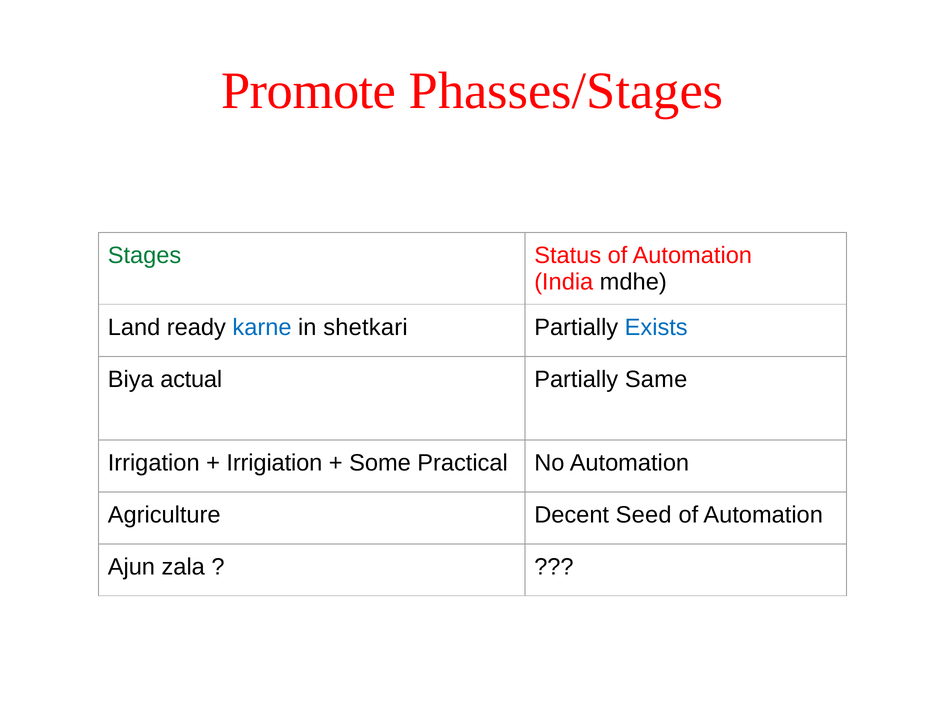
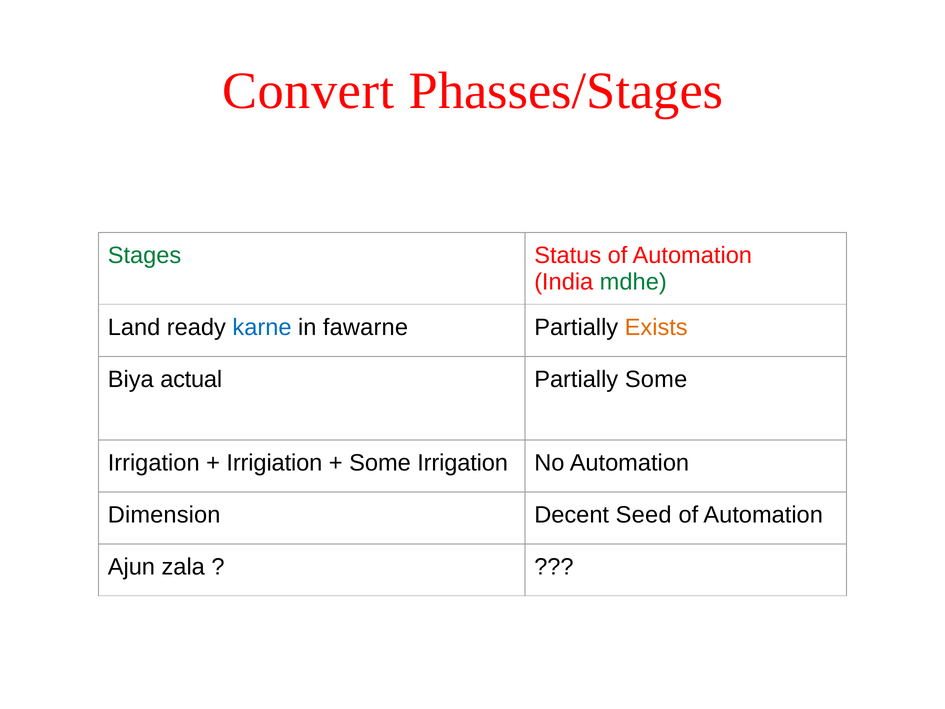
Promote: Promote -> Convert
mdhe colour: black -> green
shetkari: shetkari -> fawarne
Exists colour: blue -> orange
Partially Same: Same -> Some
Practical at (463, 463): Practical -> Irrigation
Agriculture: Agriculture -> Dimension
